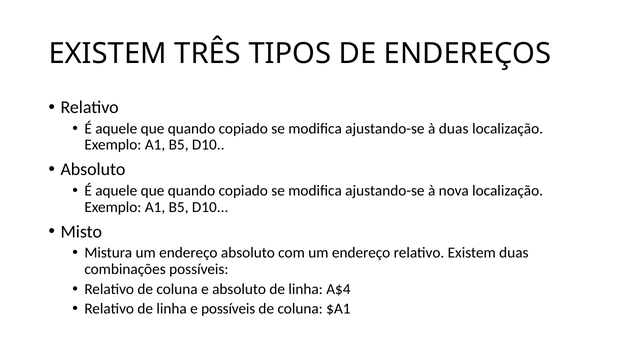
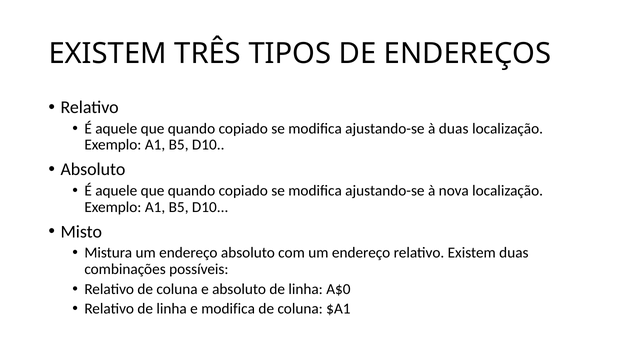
A$4: A$4 -> A$0
e possíveis: possíveis -> modifica
